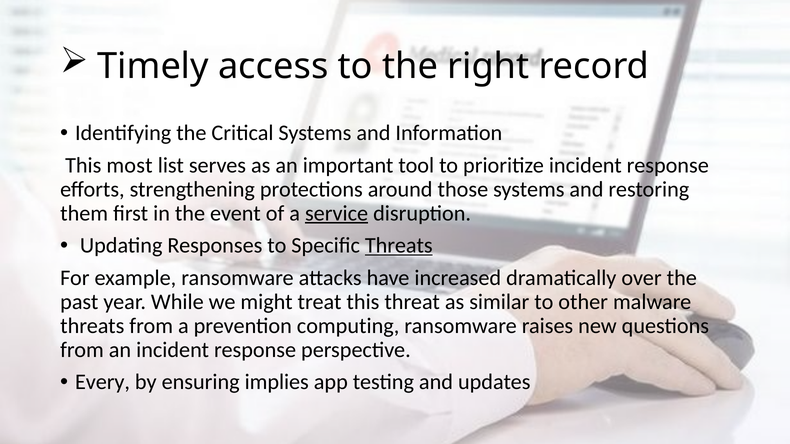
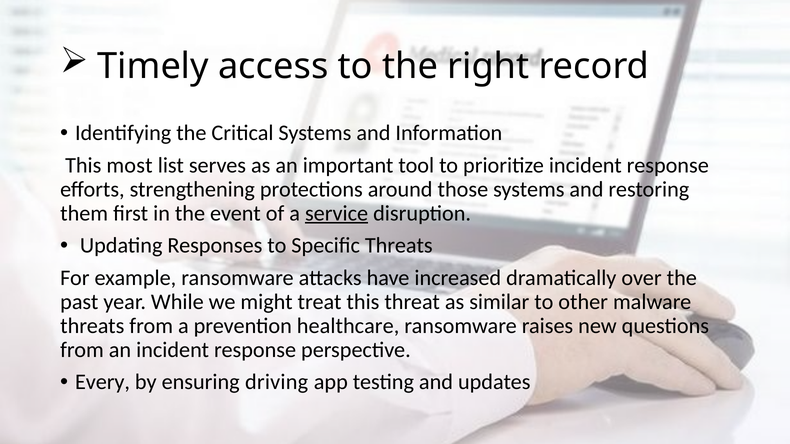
Threats at (399, 246) underline: present -> none
computing: computing -> healthcare
implies: implies -> driving
